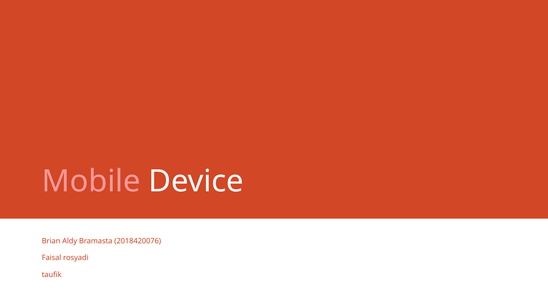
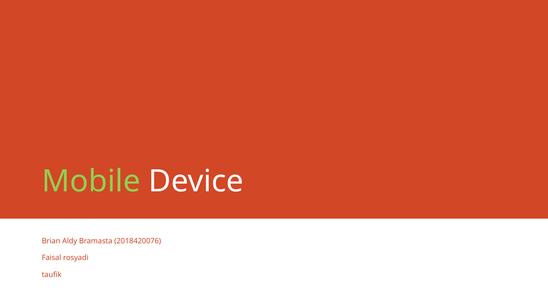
Mobile colour: pink -> light green
